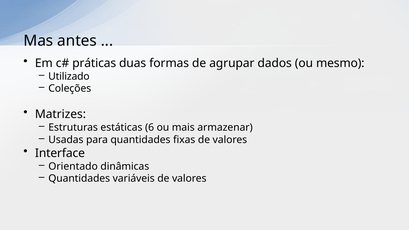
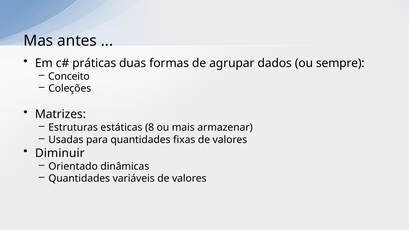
mesmo: mesmo -> sempre
Utilizado: Utilizado -> Conceito
6: 6 -> 8
Interface: Interface -> Diminuir
